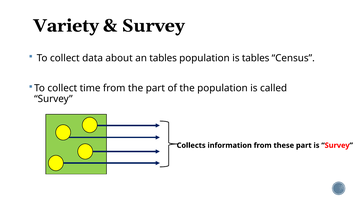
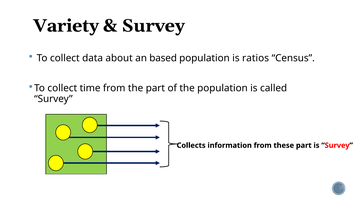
an tables: tables -> based
is tables: tables -> ratios
